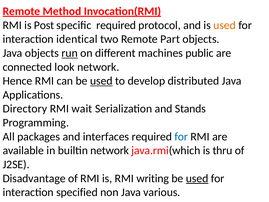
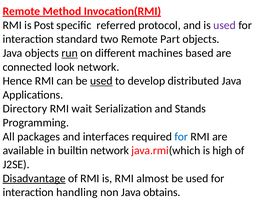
specific required: required -> referred
used at (225, 25) colour: orange -> purple
identical: identical -> standard
public: public -> based
thru: thru -> high
Disadvantage underline: none -> present
writing: writing -> almost
used at (197, 178) underline: present -> none
specified: specified -> handling
various: various -> obtains
